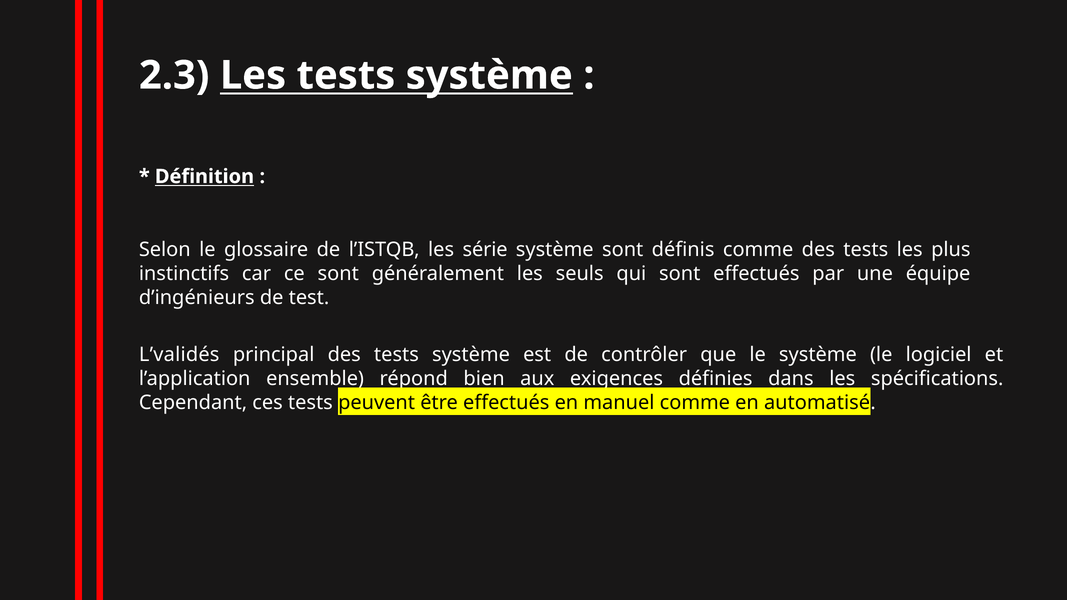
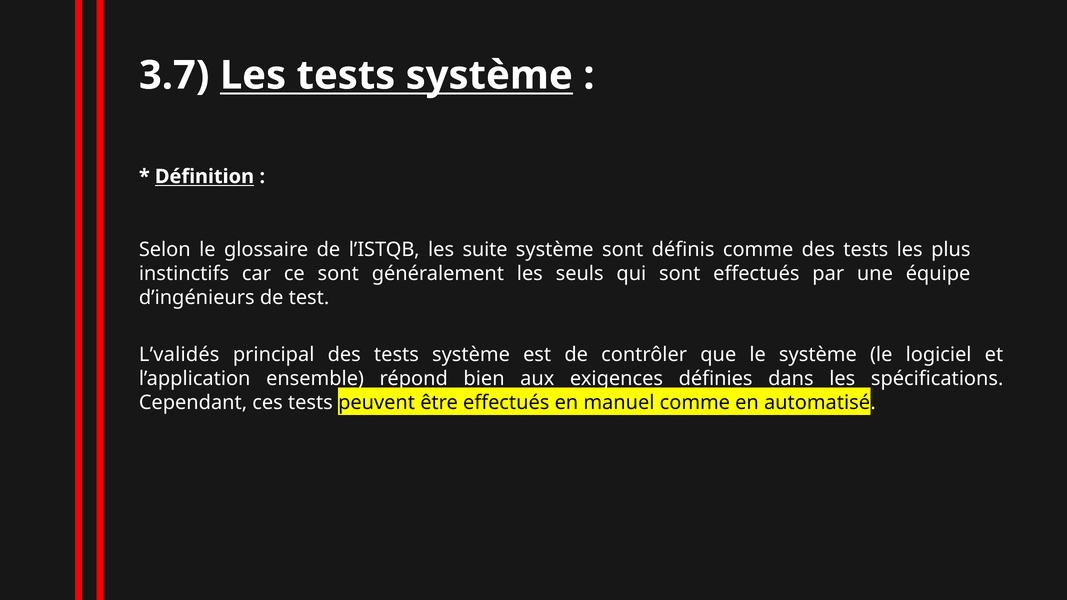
2.3: 2.3 -> 3.7
série: série -> suite
